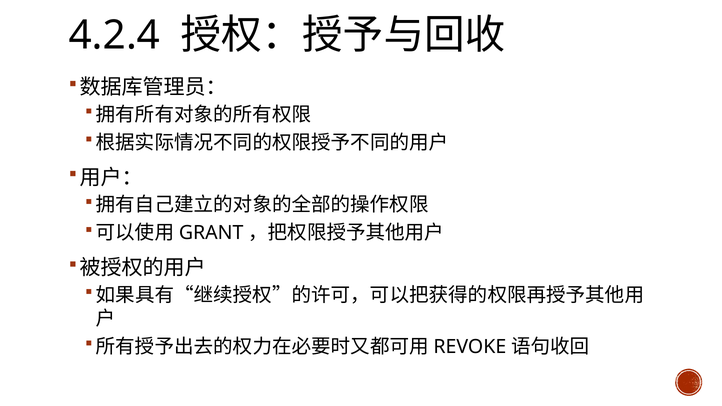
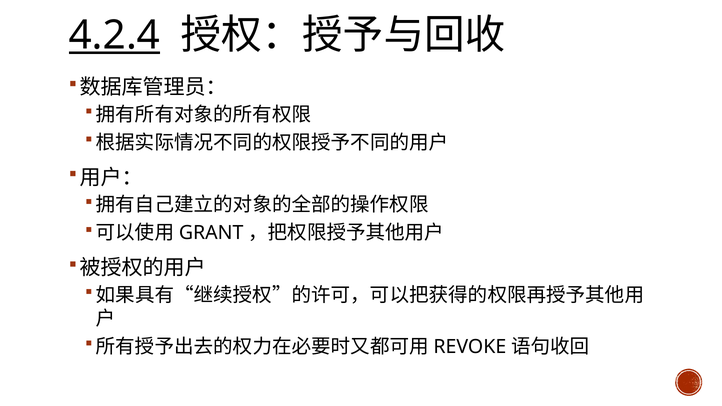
4.2.4 underline: none -> present
